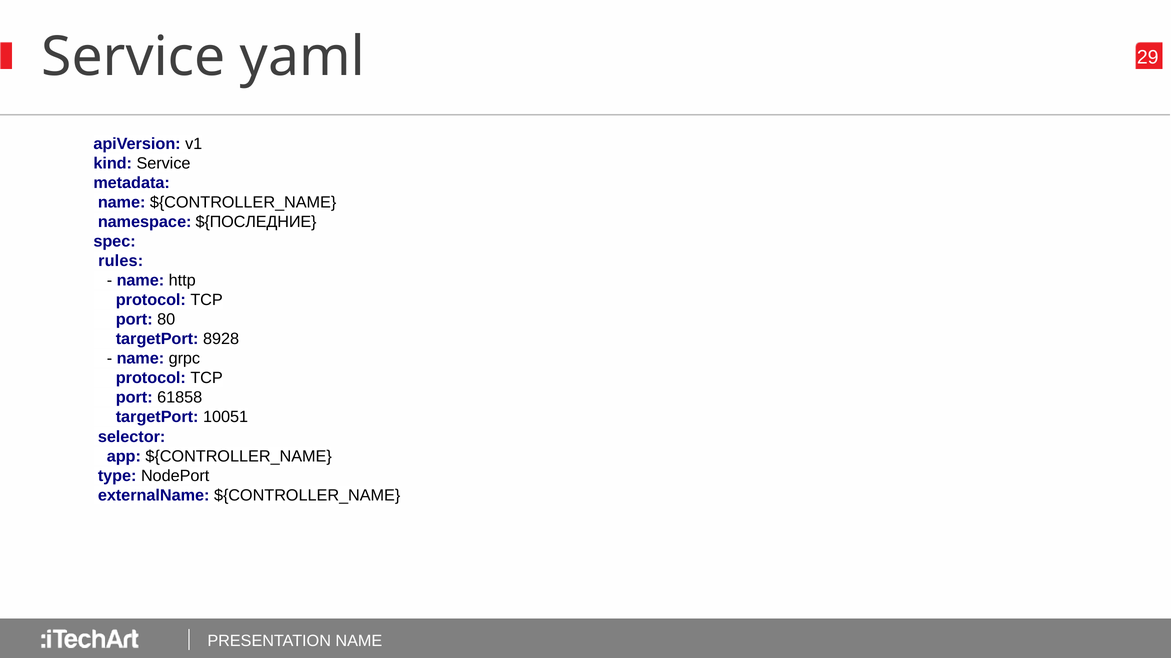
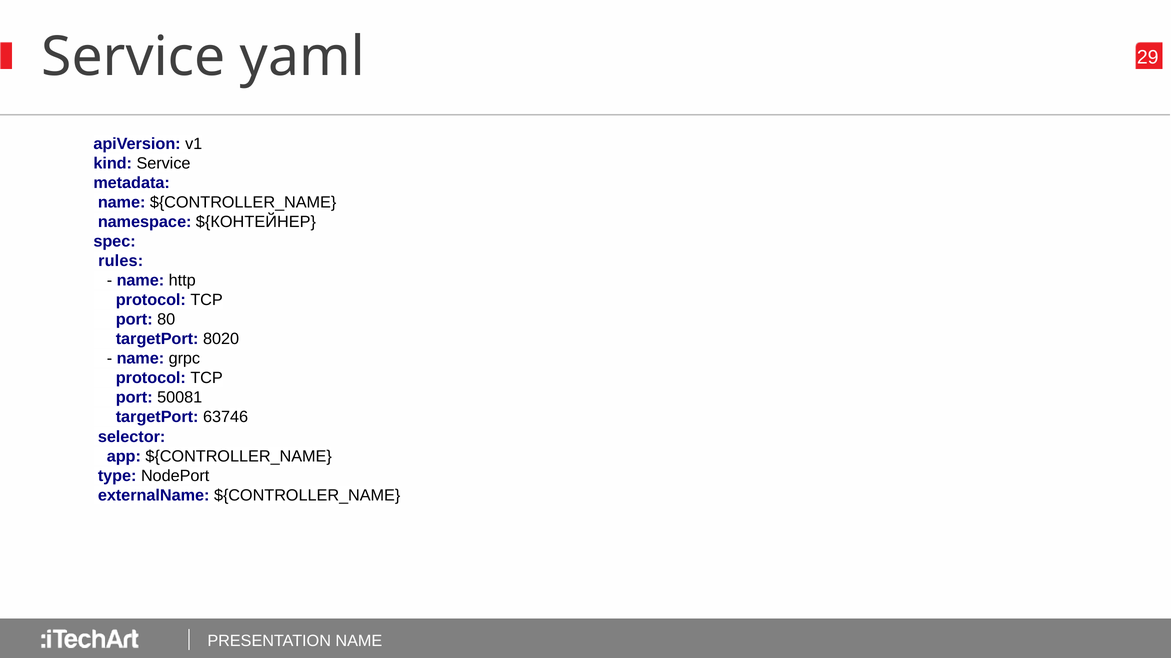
${ПОСЛЕДНИЕ: ${ПОСЛЕДНИЕ -> ${КОНТЕЙНЕР
8928: 8928 -> 8020
61858: 61858 -> 50081
10051: 10051 -> 63746
